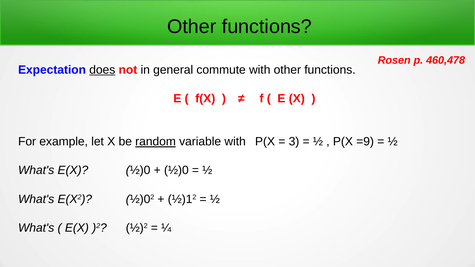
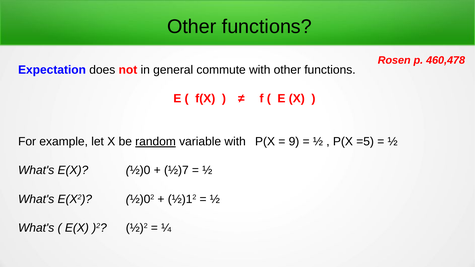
does underline: present -> none
3: 3 -> 9
=9: =9 -> =5
½)0 at (176, 171): ½)0 -> ½)7
